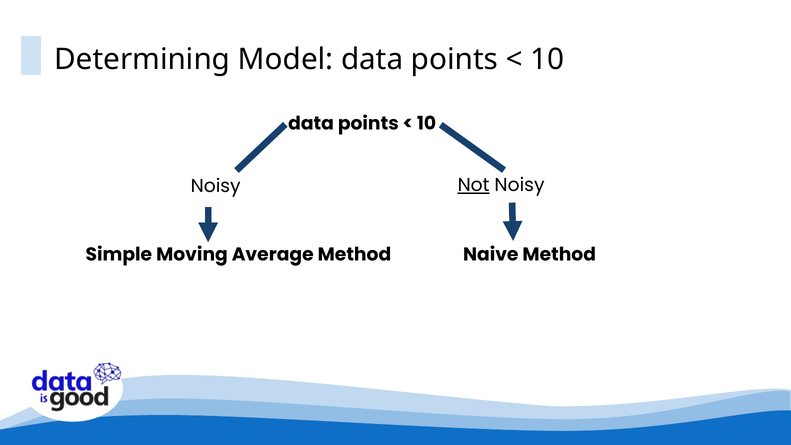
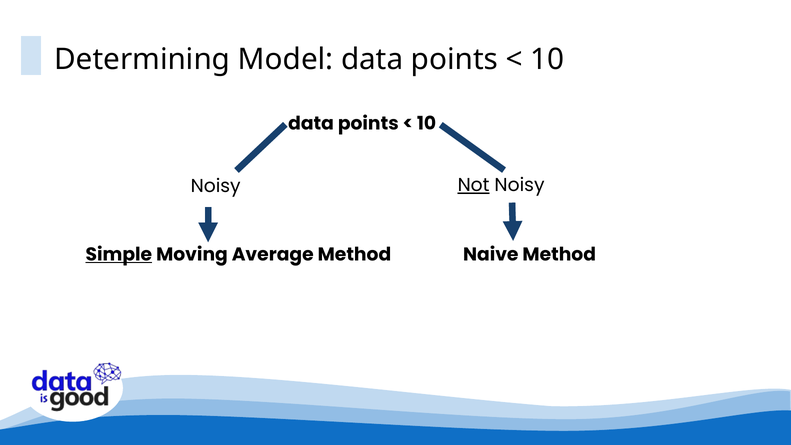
Simple underline: none -> present
